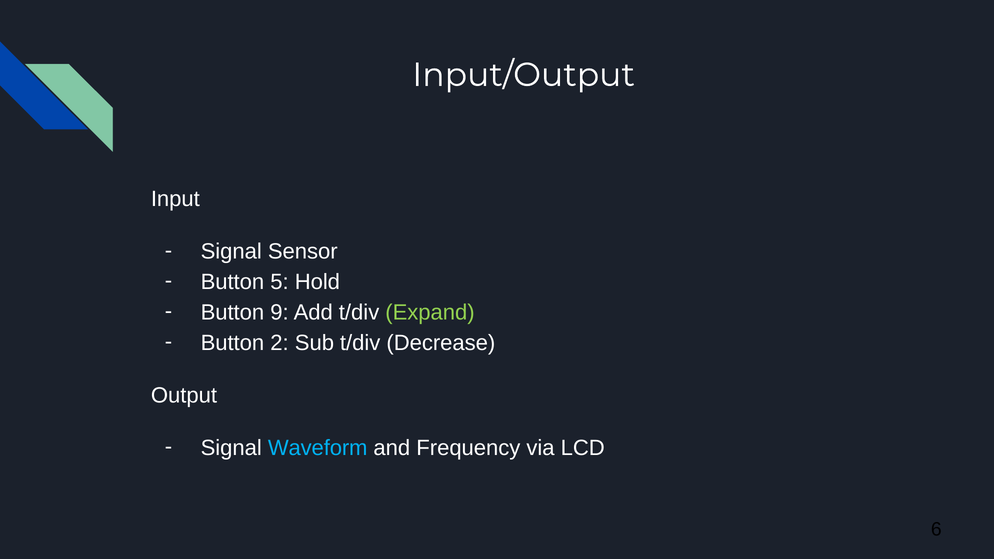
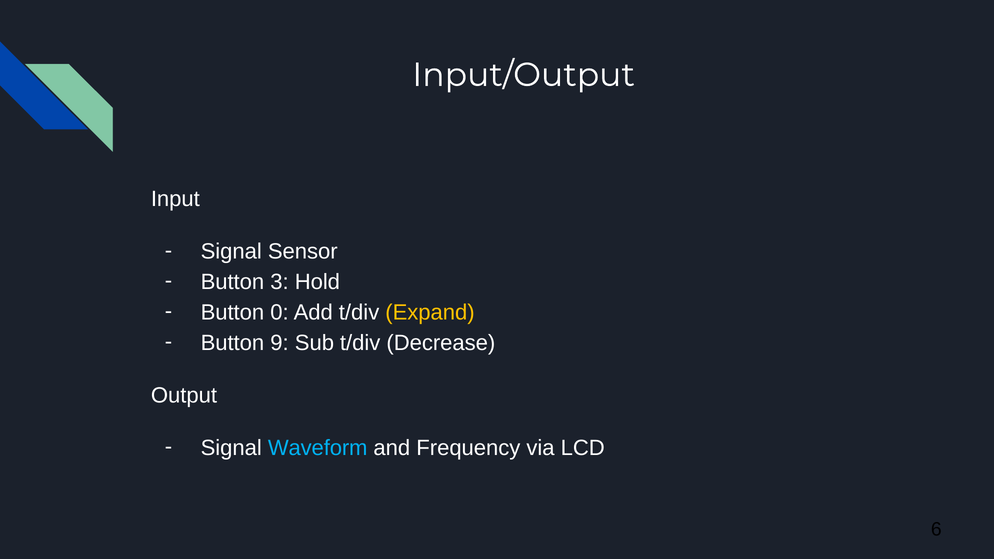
5: 5 -> 3
9: 9 -> 0
Expand colour: light green -> yellow
2: 2 -> 9
